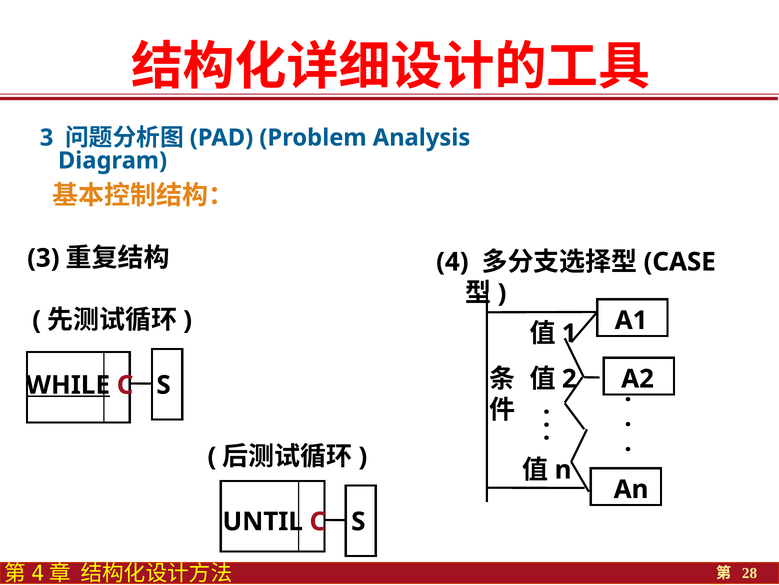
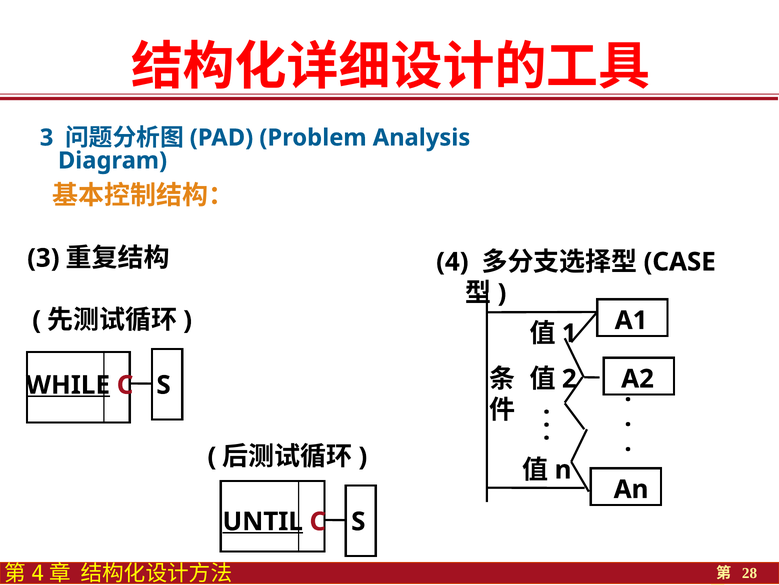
UNTIL underline: none -> present
